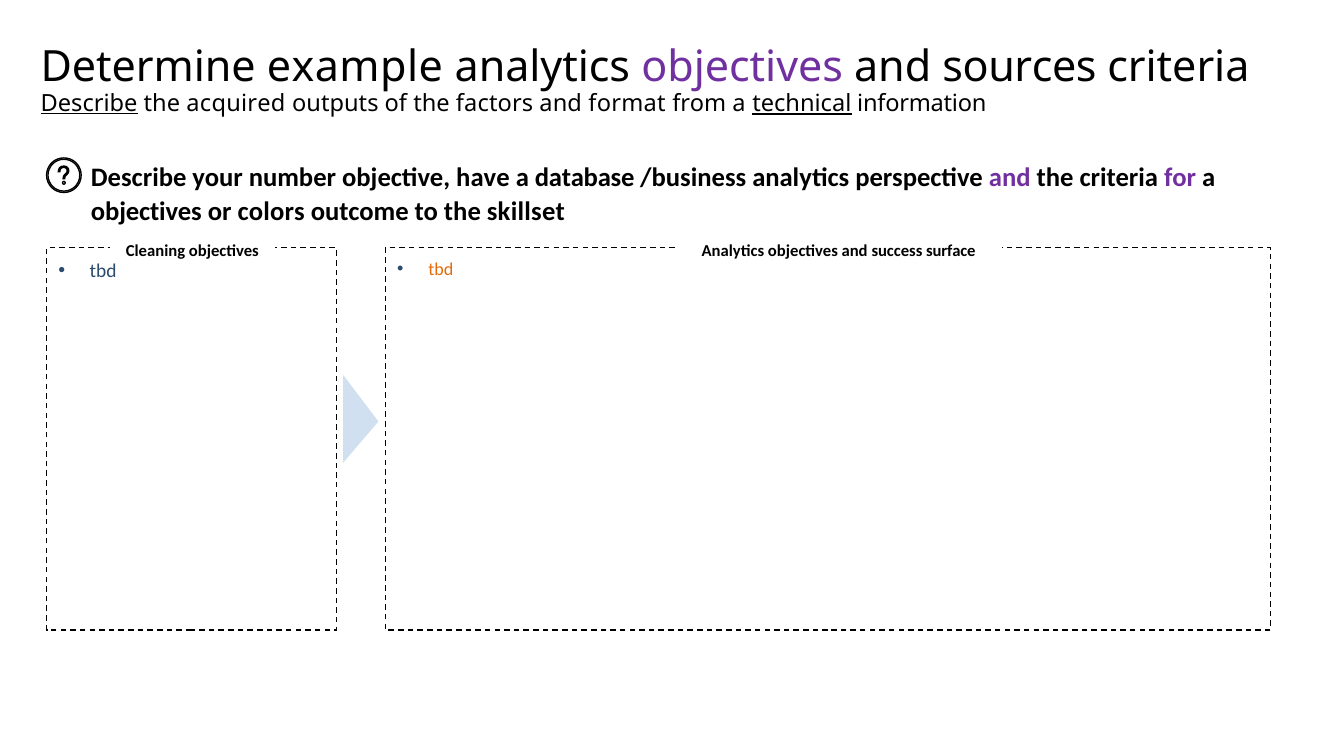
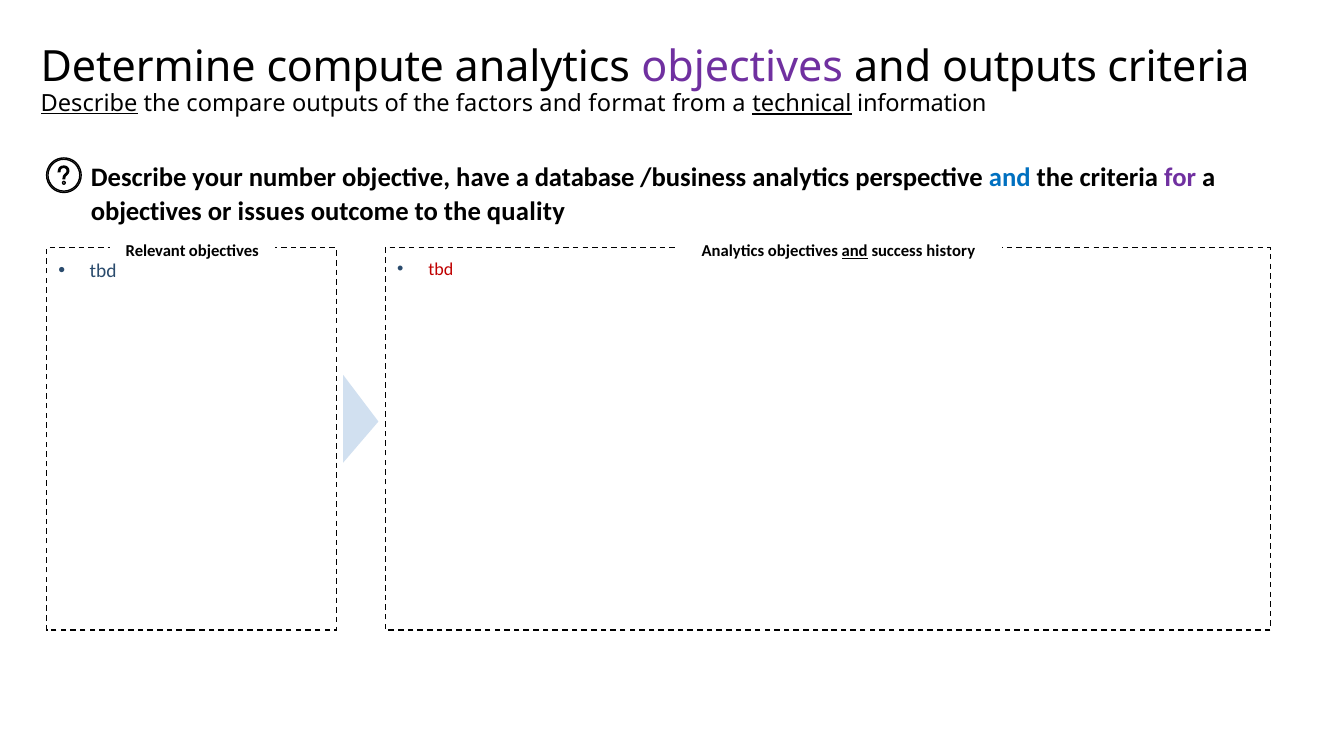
example: example -> compute
and sources: sources -> outputs
acquired: acquired -> compare
and at (1010, 178) colour: purple -> blue
colors: colors -> issues
skillset: skillset -> quality
Cleaning: Cleaning -> Relevant
and at (855, 251) underline: none -> present
surface: surface -> history
tbd at (441, 270) colour: orange -> red
